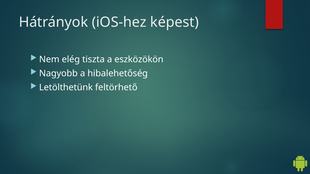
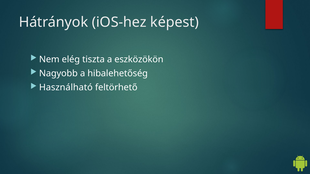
Letölthetünk: Letölthetünk -> Használható
